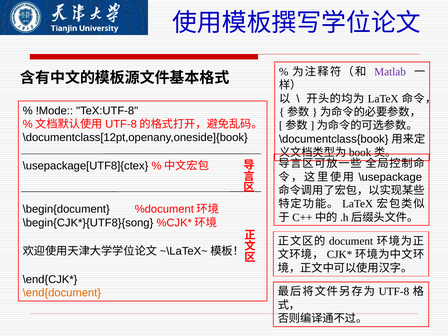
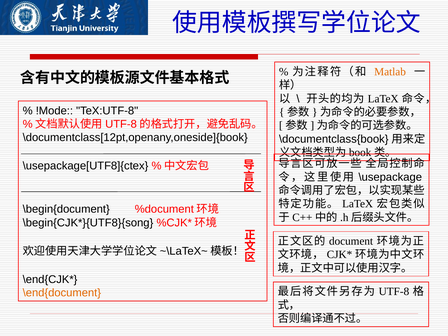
Matlab colour: purple -> orange
